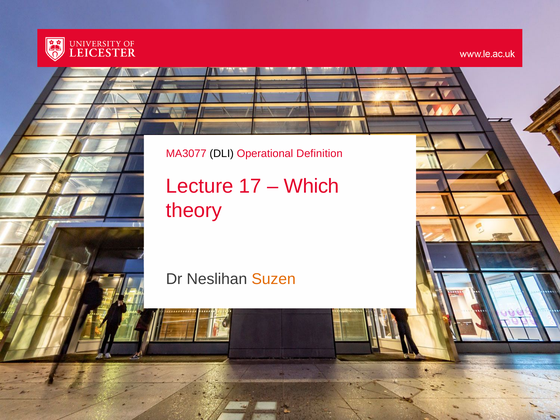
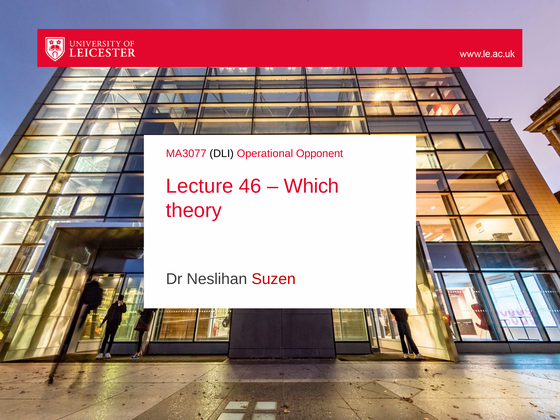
Definition: Definition -> Opponent
17: 17 -> 46
Suzen colour: orange -> red
